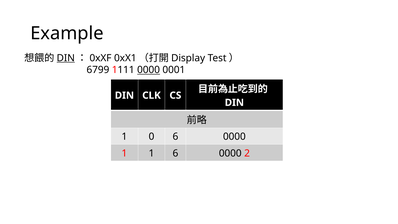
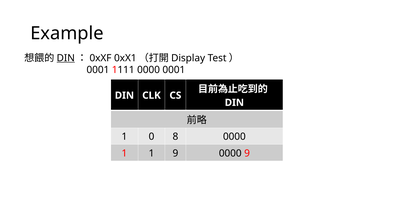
6799 at (98, 70): 6799 -> 0001
0000 at (149, 70) underline: present -> none
0 6: 6 -> 8
1 6: 6 -> 9
0000 2: 2 -> 9
